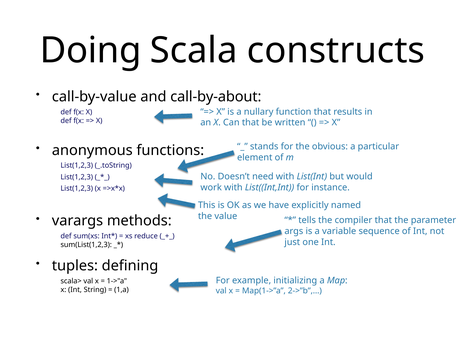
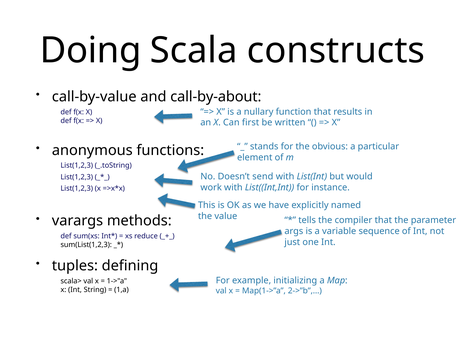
Can that: that -> first
need: need -> send
